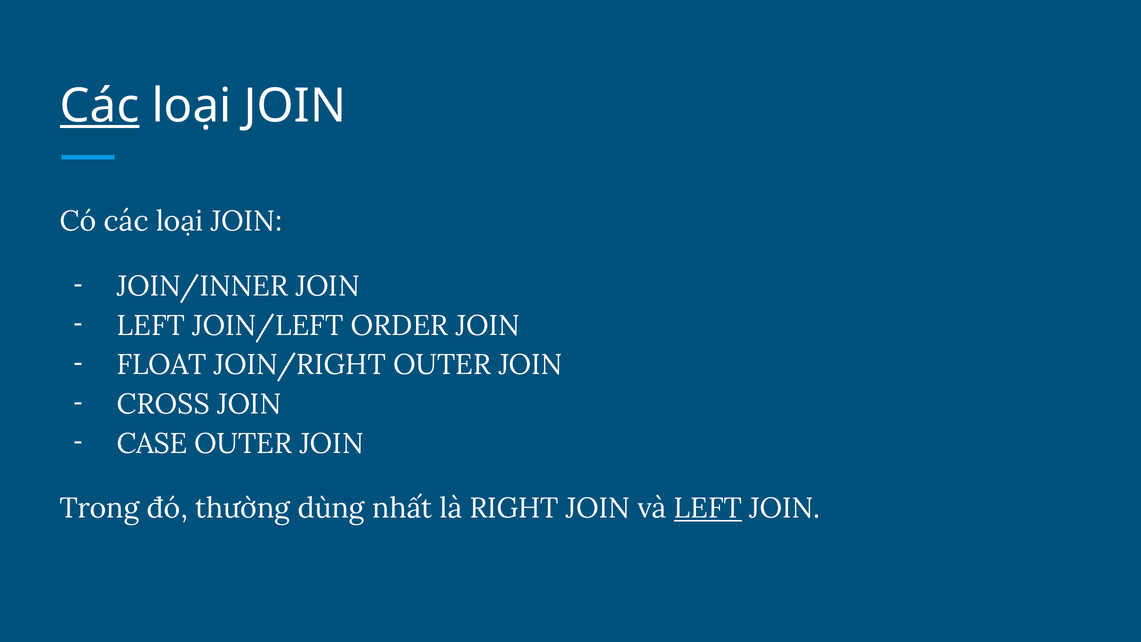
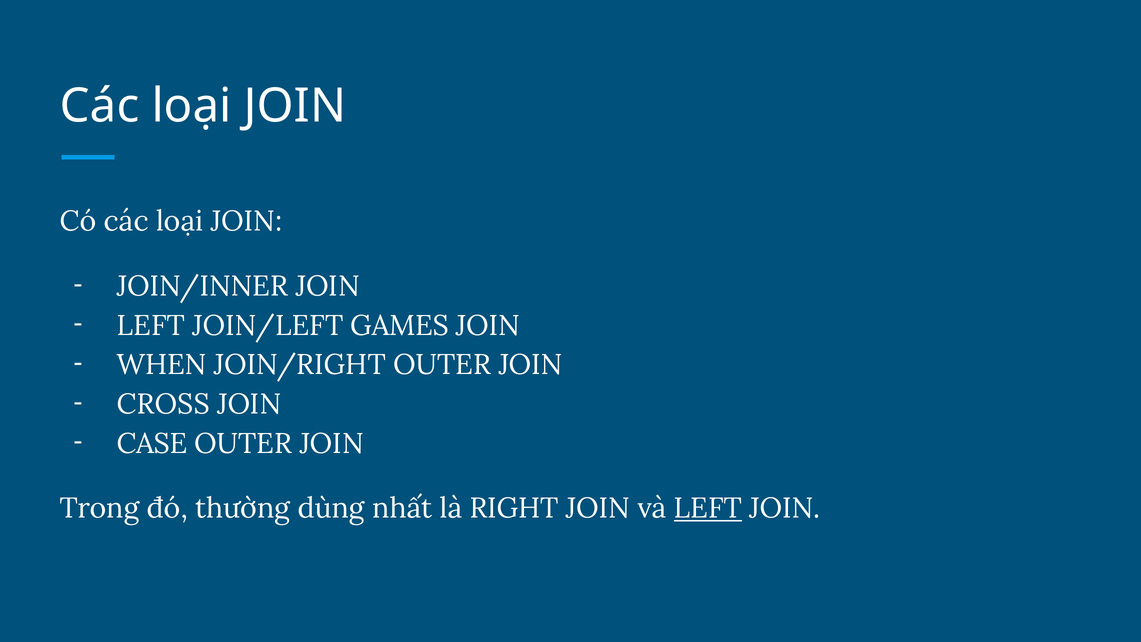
Các at (100, 106) underline: present -> none
ORDER: ORDER -> GAMES
FLOAT: FLOAT -> WHEN
